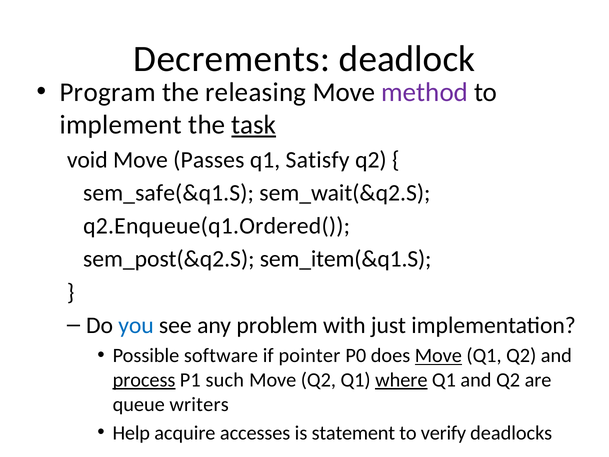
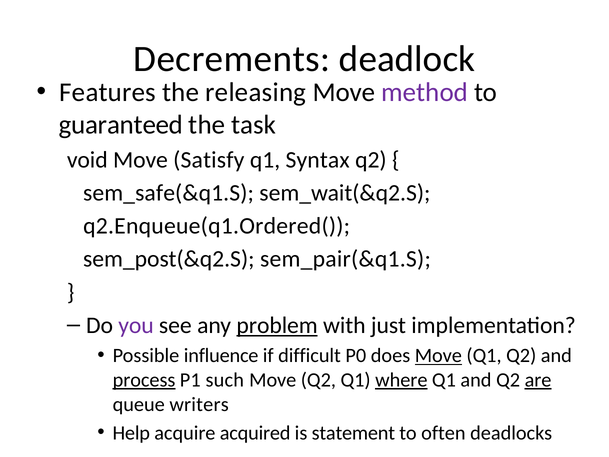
Program: Program -> Features
implement: implement -> guaranteed
task underline: present -> none
Passes: Passes -> Satisfy
Satisfy: Satisfy -> Syntax
sem_item(&q1.S: sem_item(&q1.S -> sem_pair(&q1.S
you colour: blue -> purple
problem underline: none -> present
software: software -> influence
pointer: pointer -> difficult
are underline: none -> present
accesses: accesses -> acquired
verify: verify -> often
